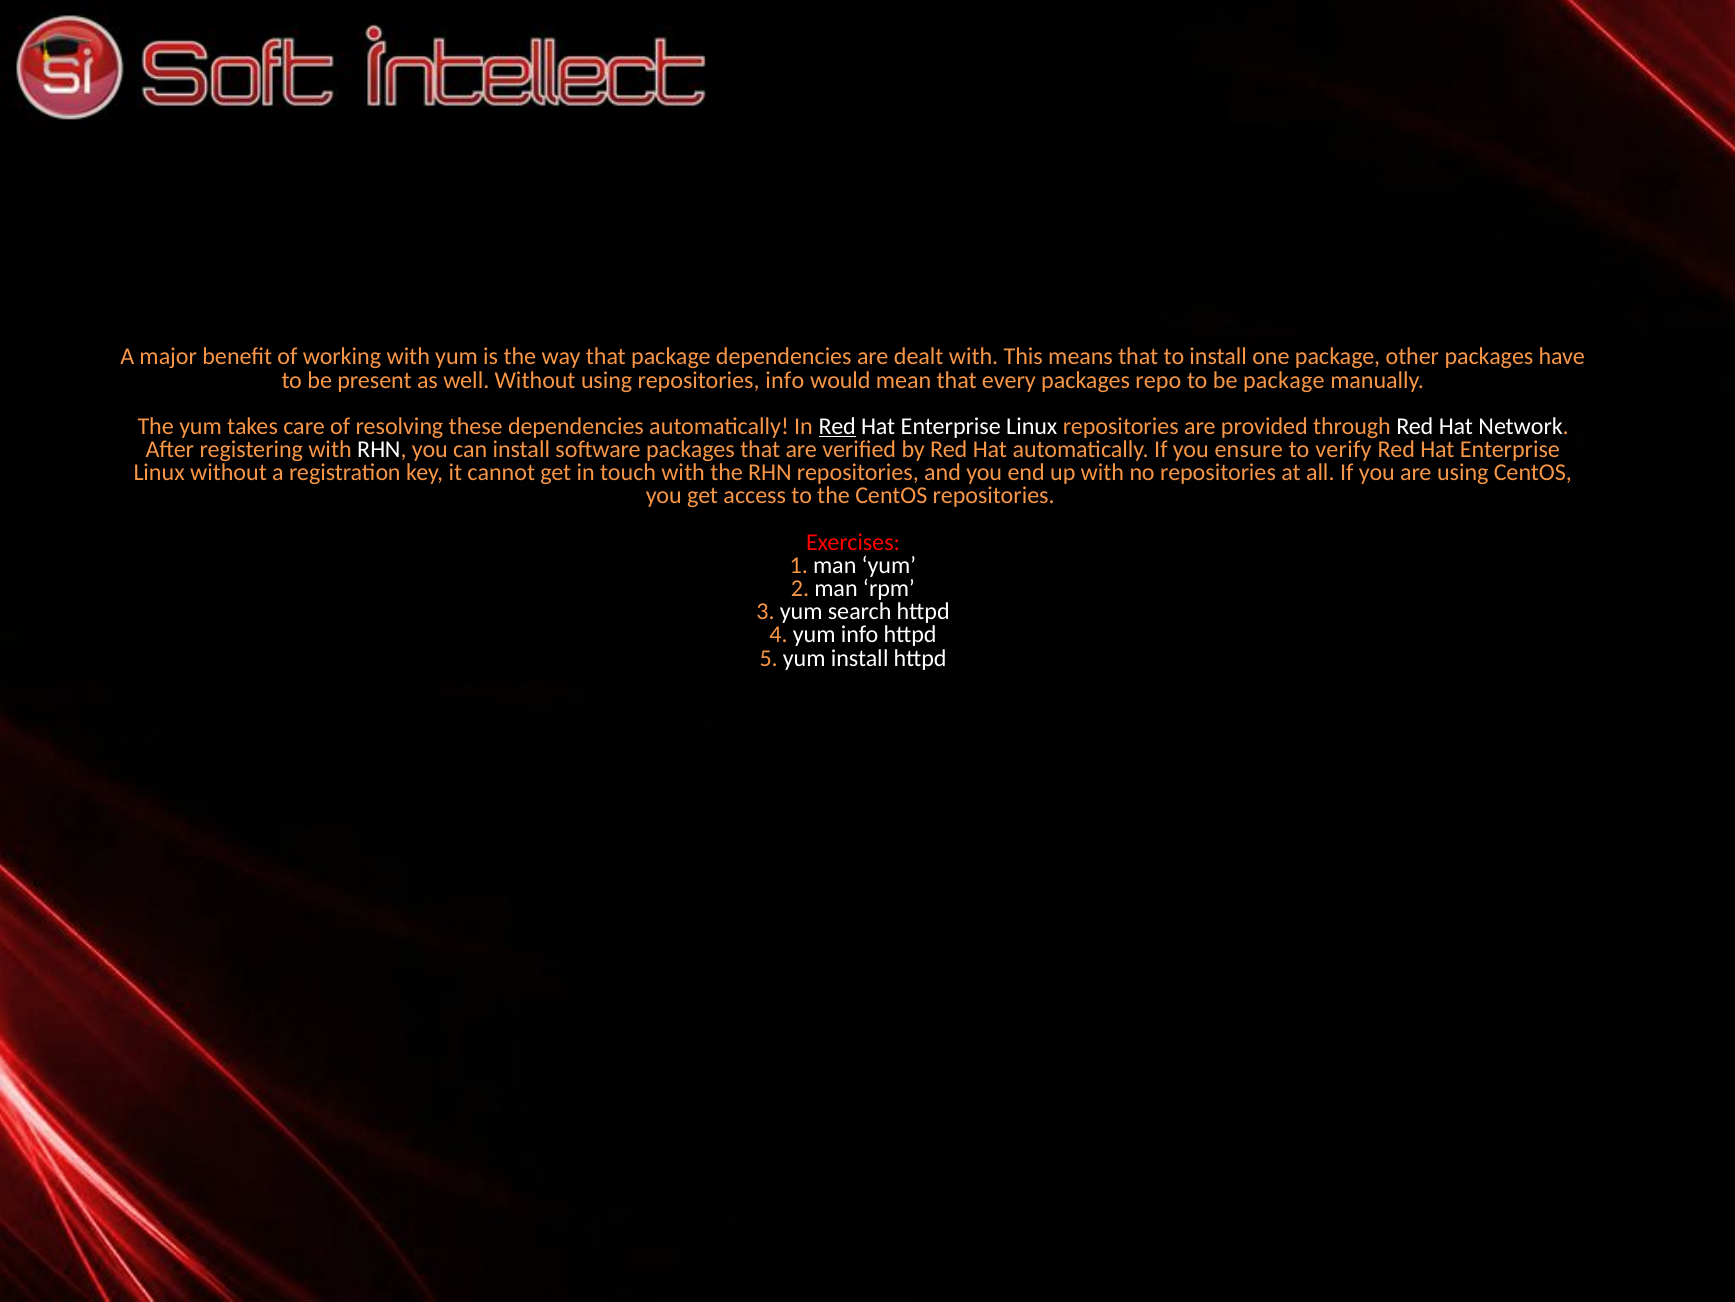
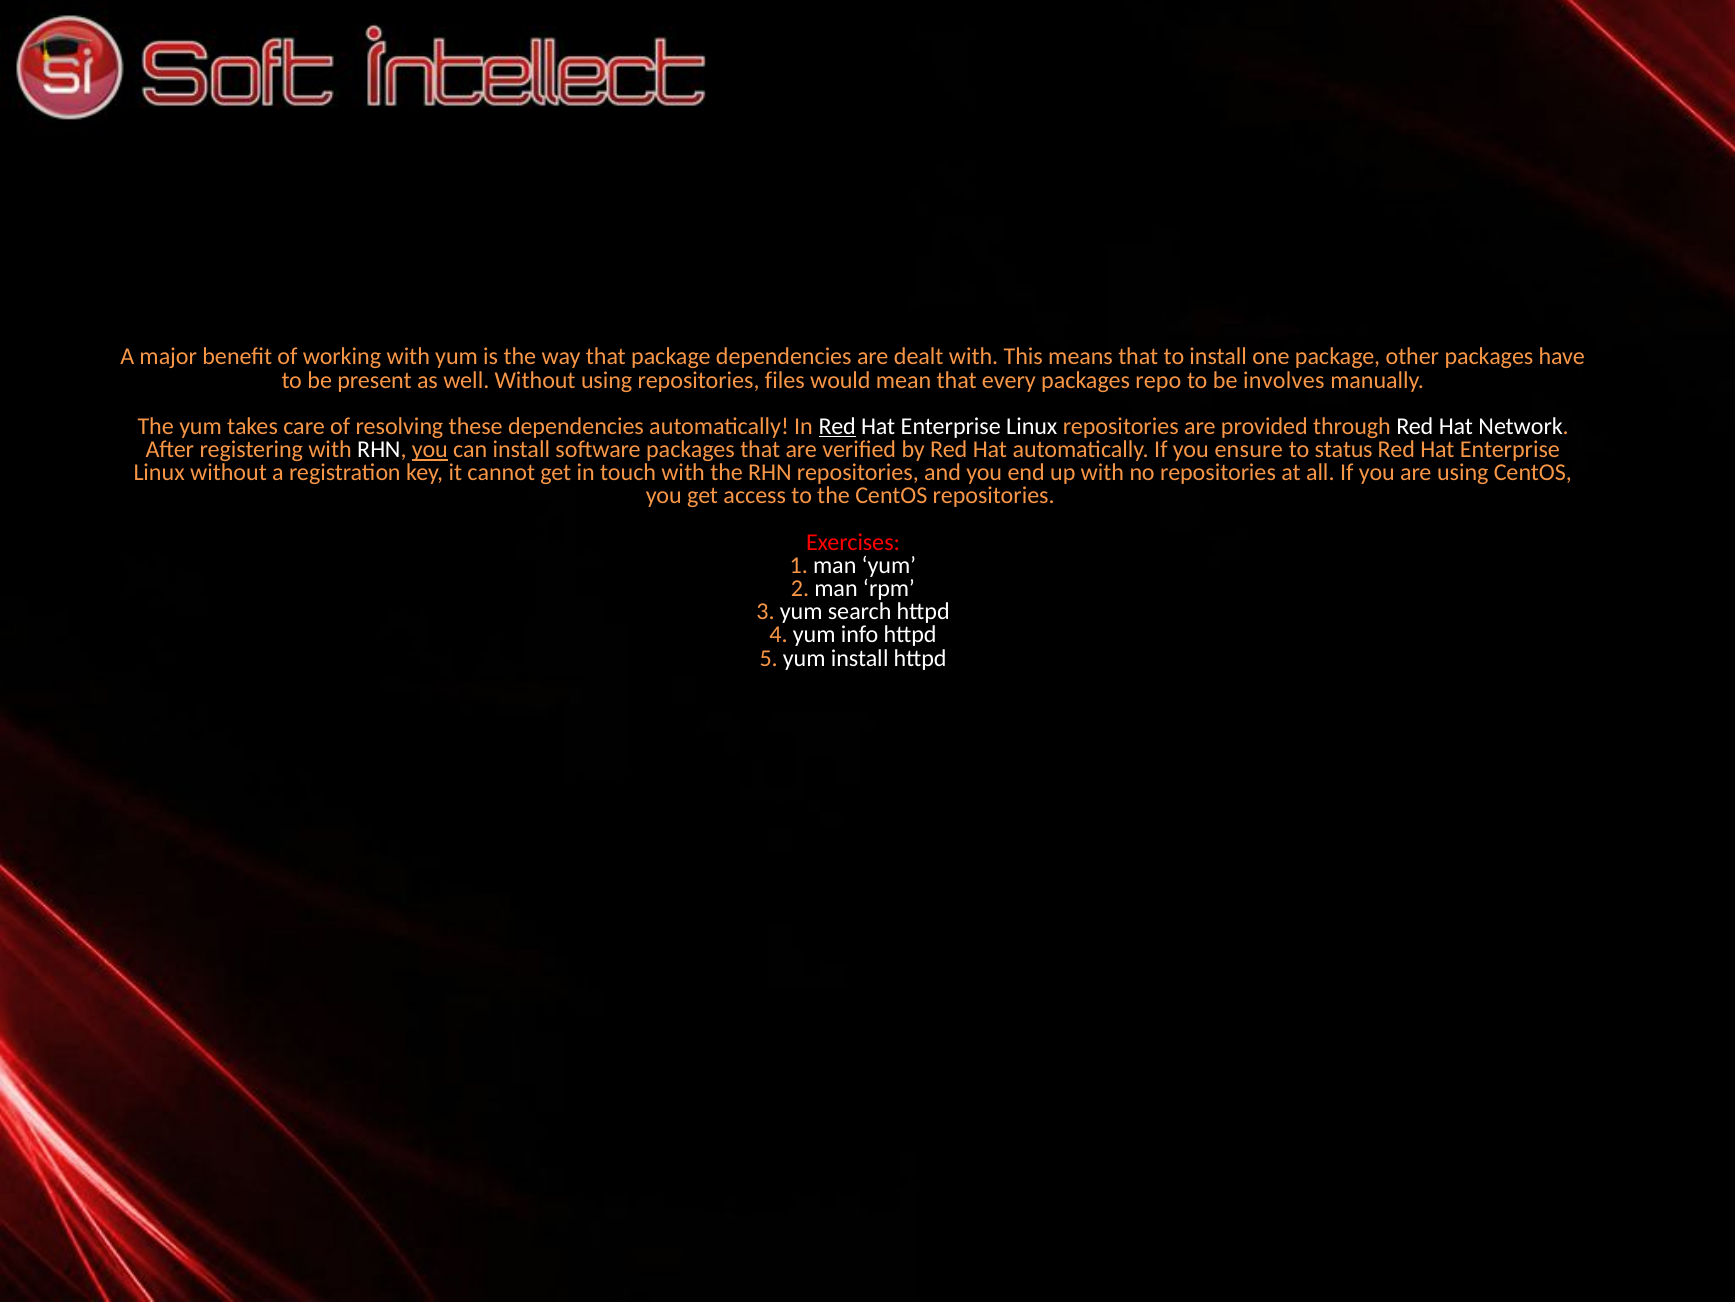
repositories info: info -> files
be package: package -> involves
you at (430, 449) underline: none -> present
verify: verify -> status
